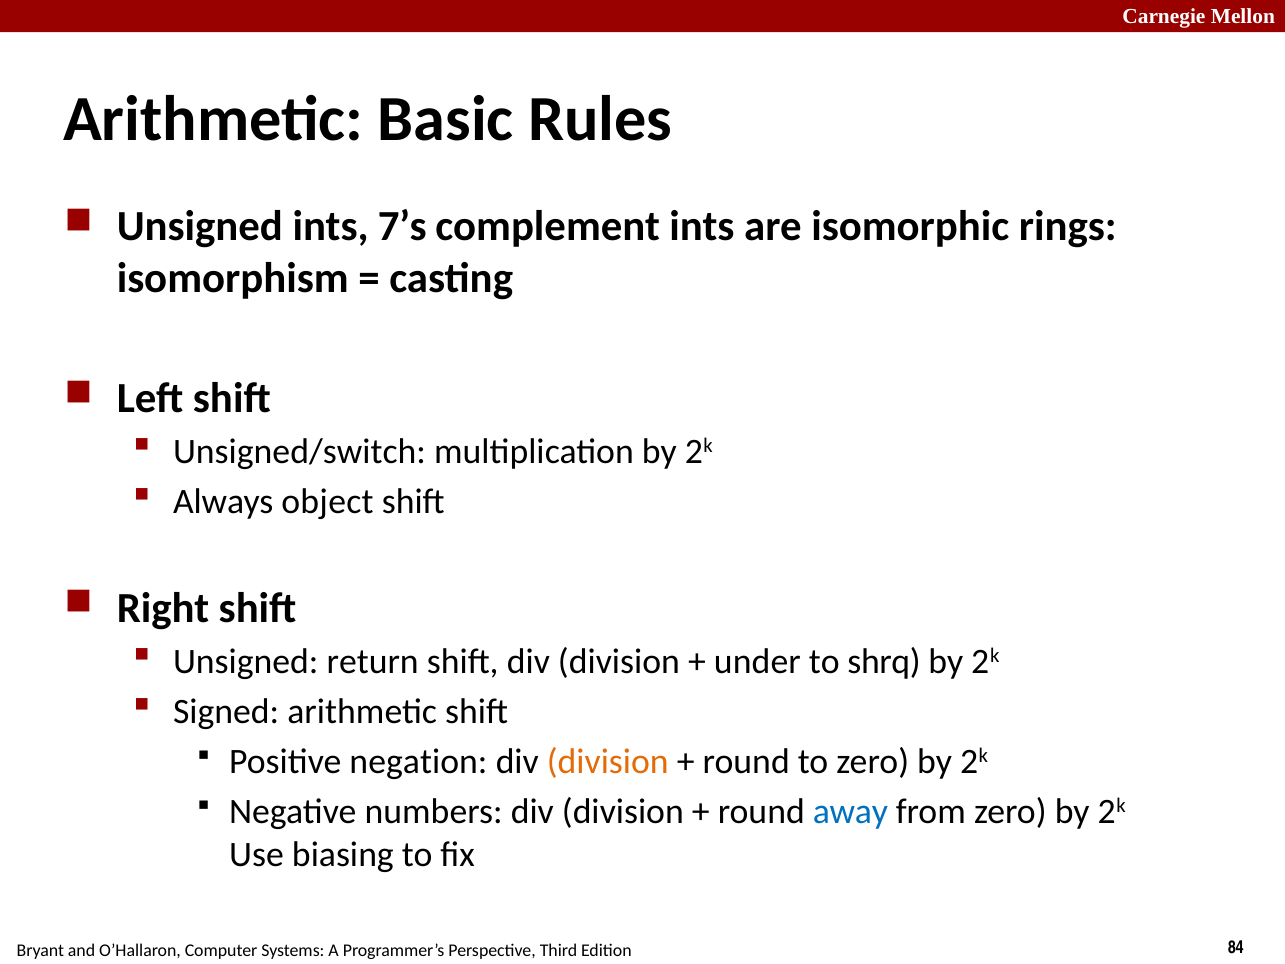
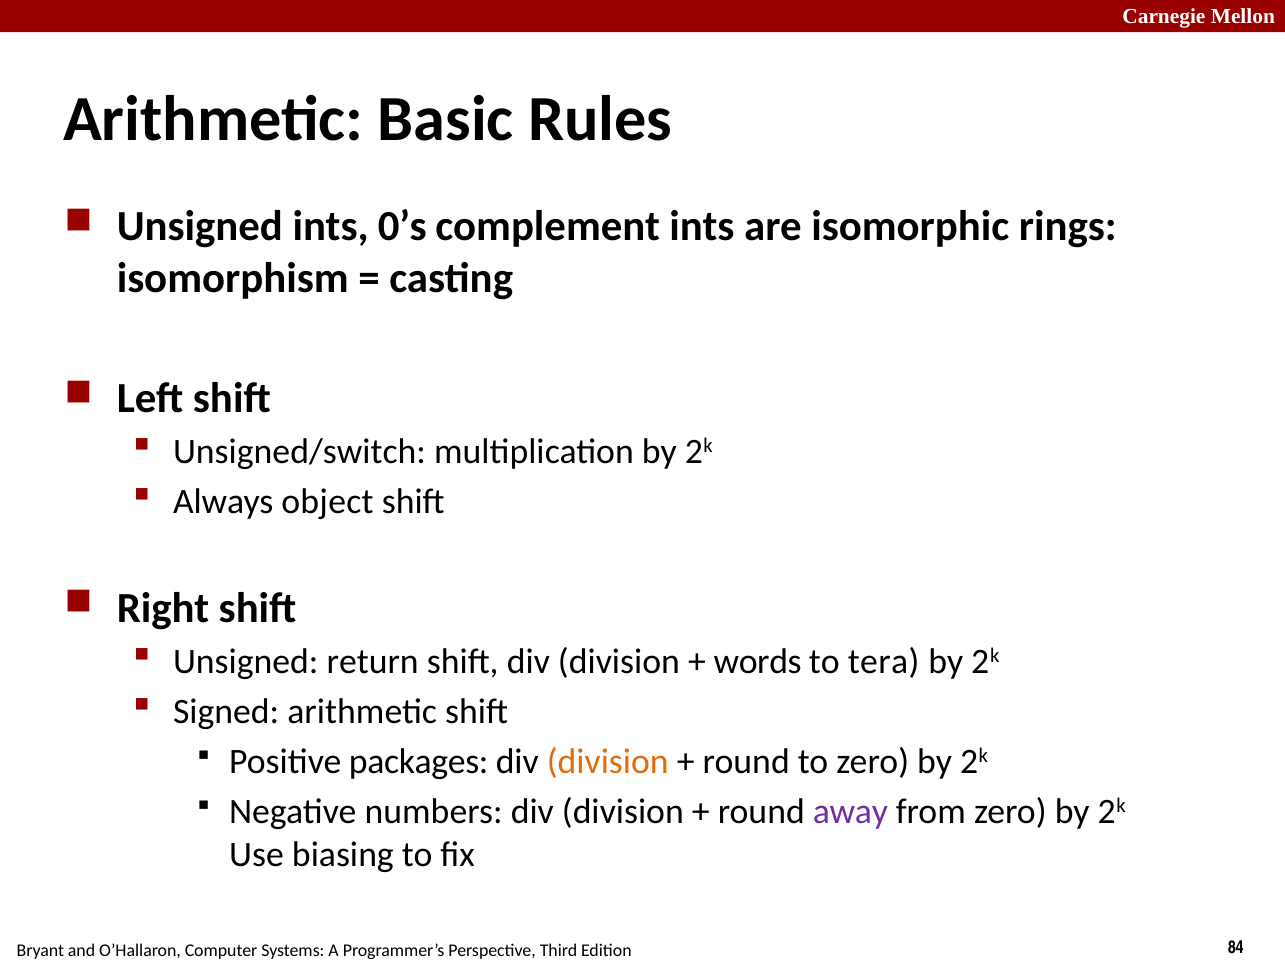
7’s: 7’s -> 0’s
under: under -> words
shrq: shrq -> tera
negation: negation -> packages
away colour: blue -> purple
